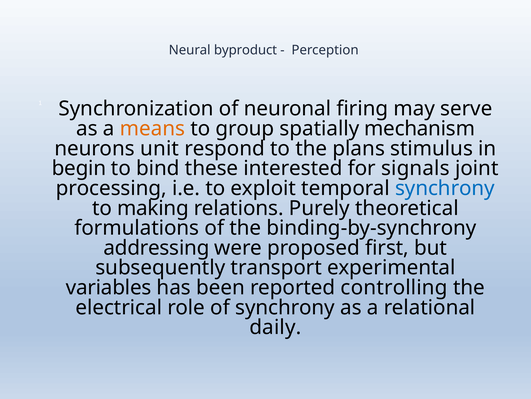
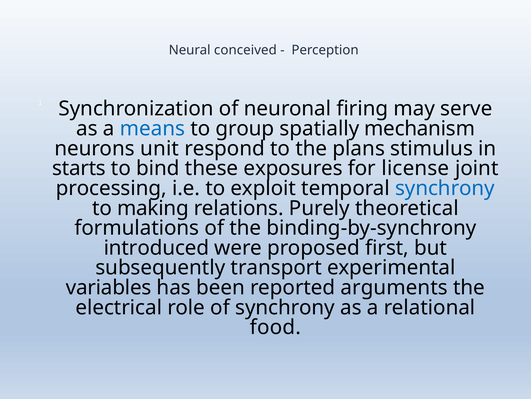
byproduct: byproduct -> conceived
means colour: orange -> blue
begin: begin -> starts
interested: interested -> exposures
signals: signals -> license
addressing: addressing -> introduced
controlling: controlling -> arguments
daily: daily -> food
